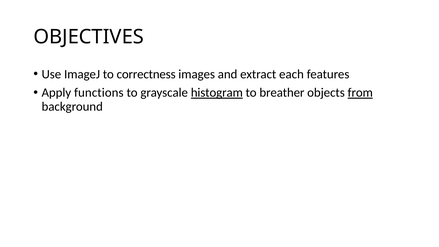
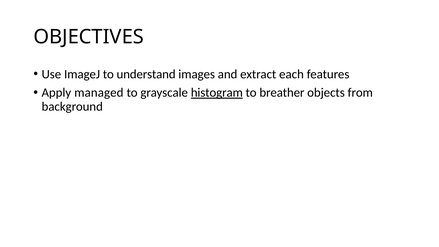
correctness: correctness -> understand
functions: functions -> managed
from underline: present -> none
